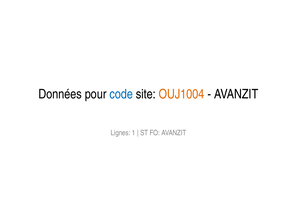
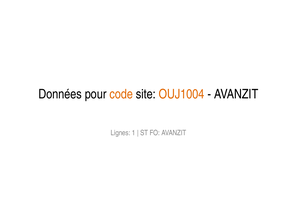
code colour: blue -> orange
